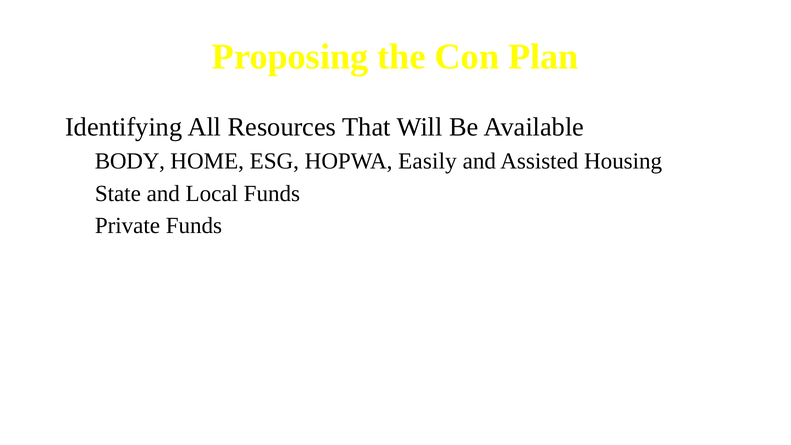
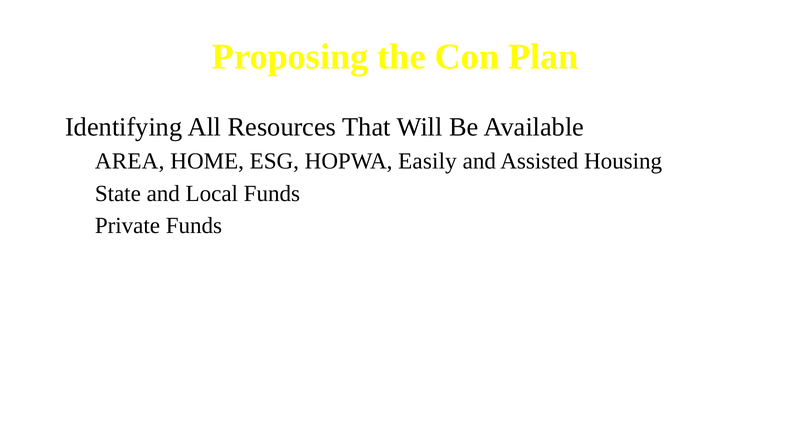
BODY: BODY -> AREA
